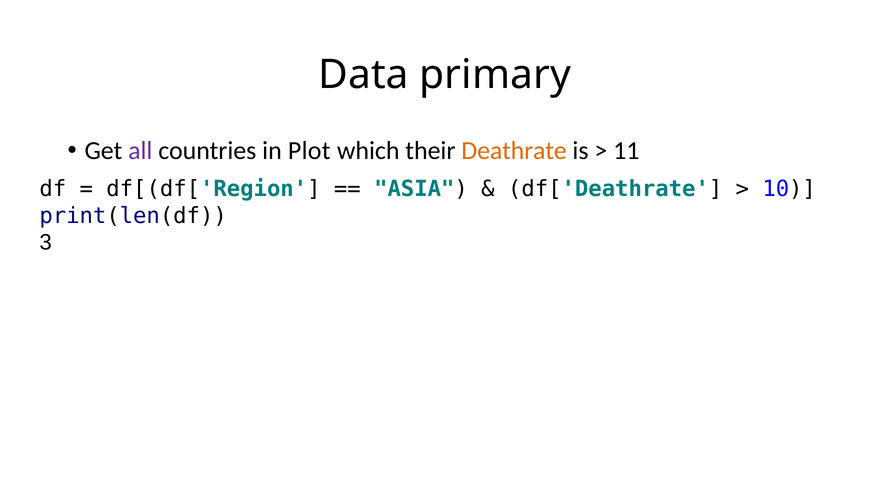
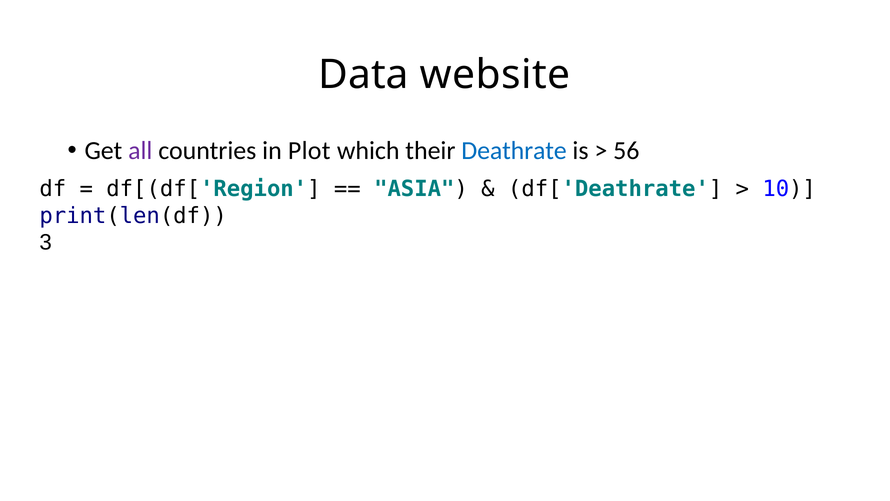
primary: primary -> website
Deathrate colour: orange -> blue
11: 11 -> 56
